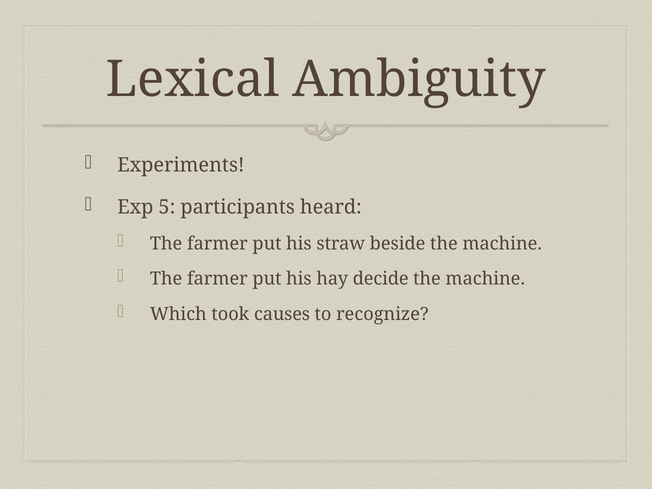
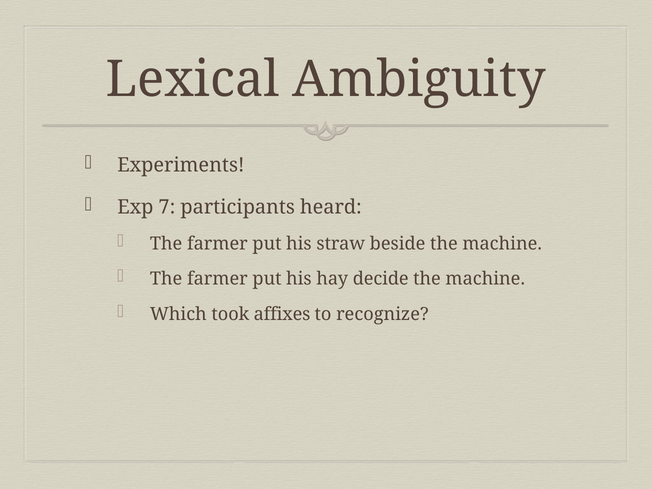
5: 5 -> 7
causes: causes -> affixes
